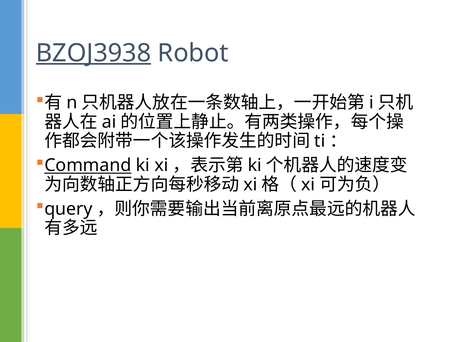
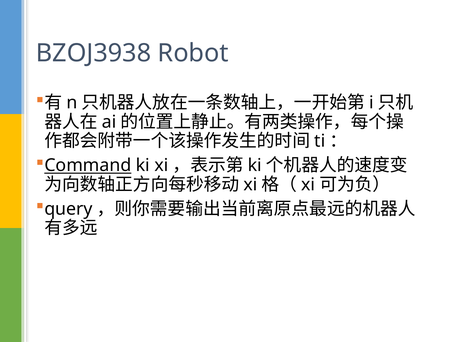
BZOJ3938 underline: present -> none
